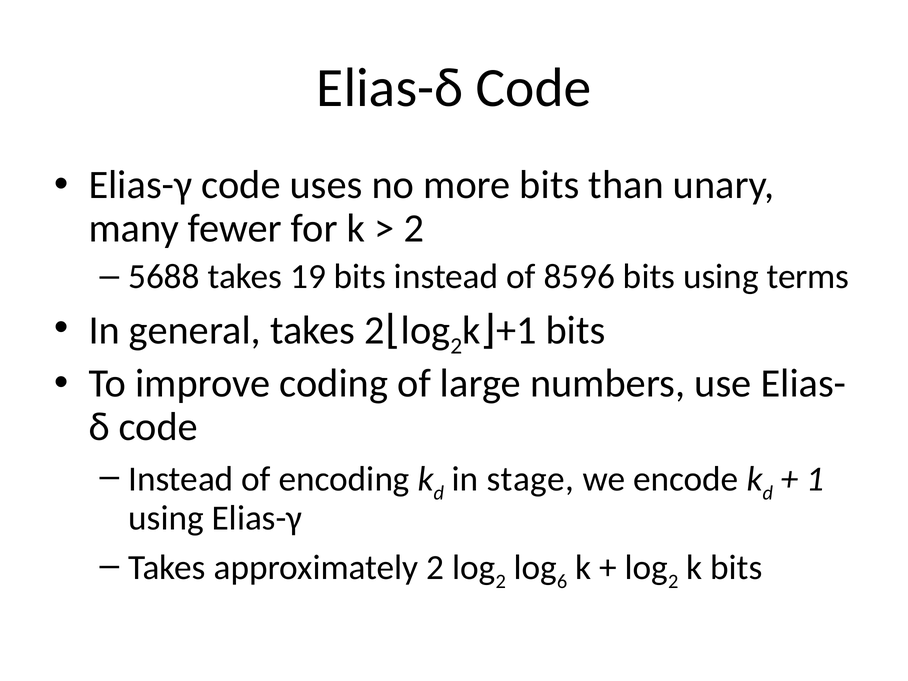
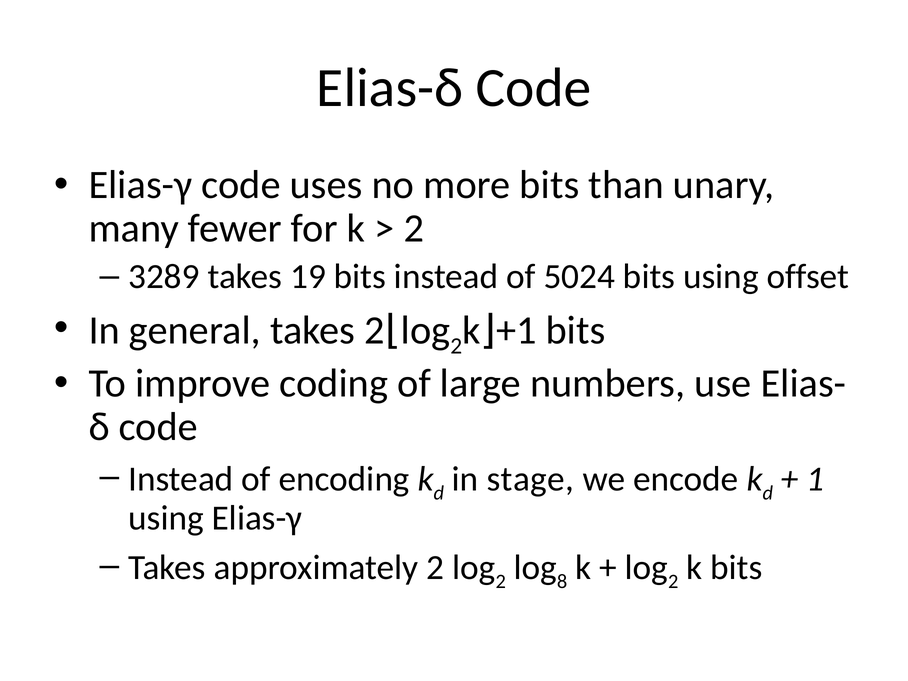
5688: 5688 -> 3289
8596: 8596 -> 5024
terms: terms -> offset
6: 6 -> 8
